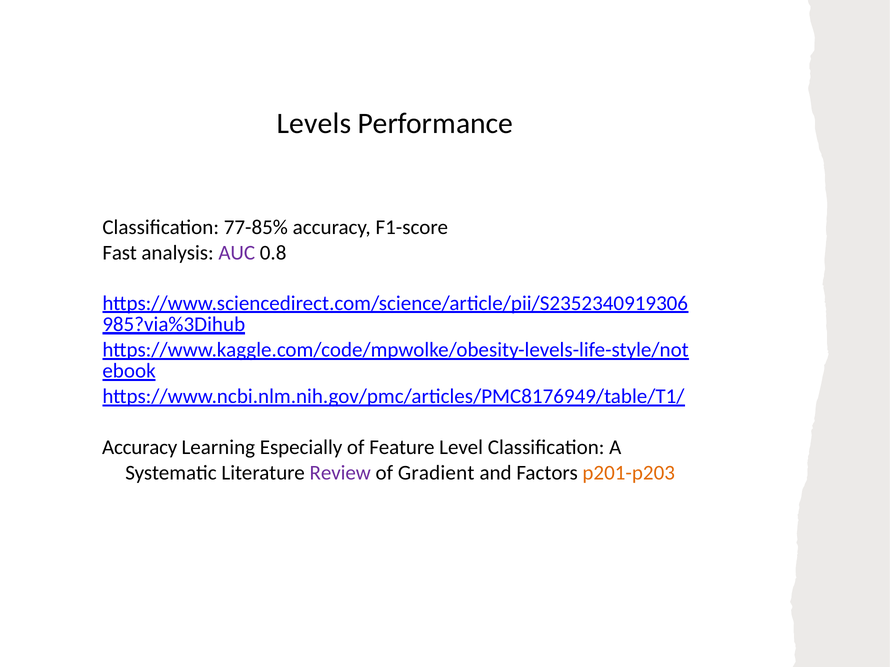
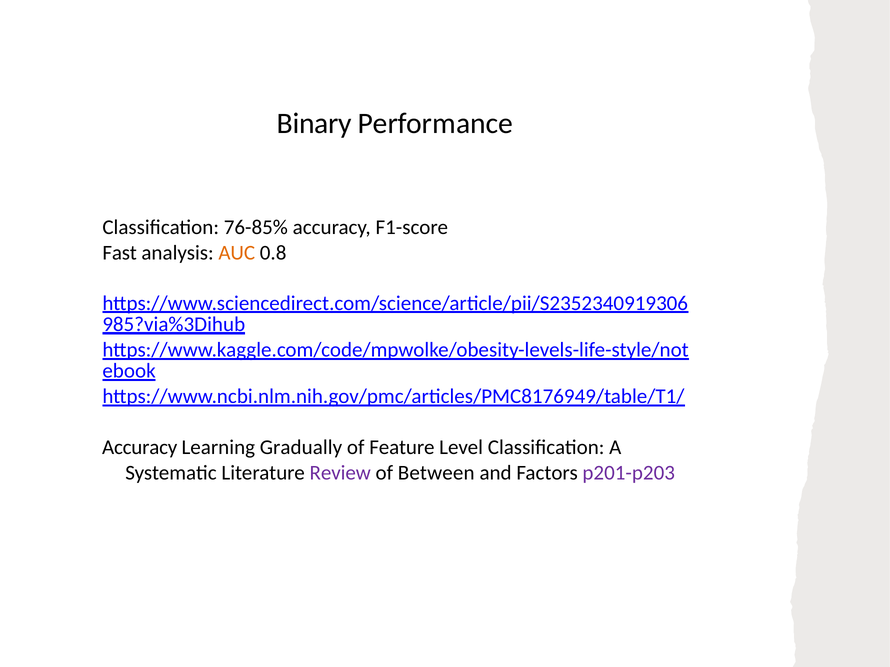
Levels: Levels -> Binary
77-85%: 77-85% -> 76-85%
AUC colour: purple -> orange
Especially: Especially -> Gradually
Gradient: Gradient -> Between
p201-p203 colour: orange -> purple
